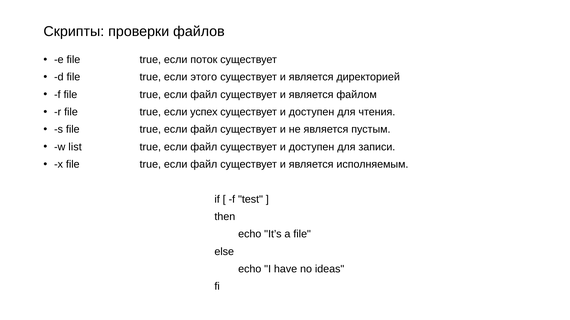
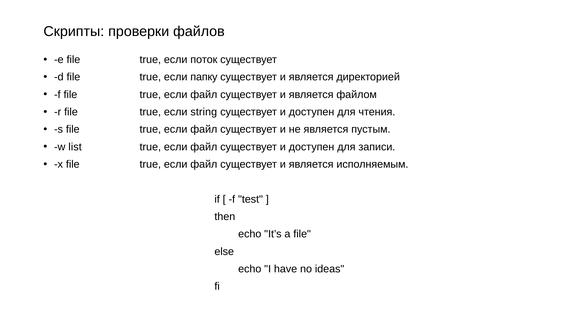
этого: этого -> папку
успех: успех -> string
